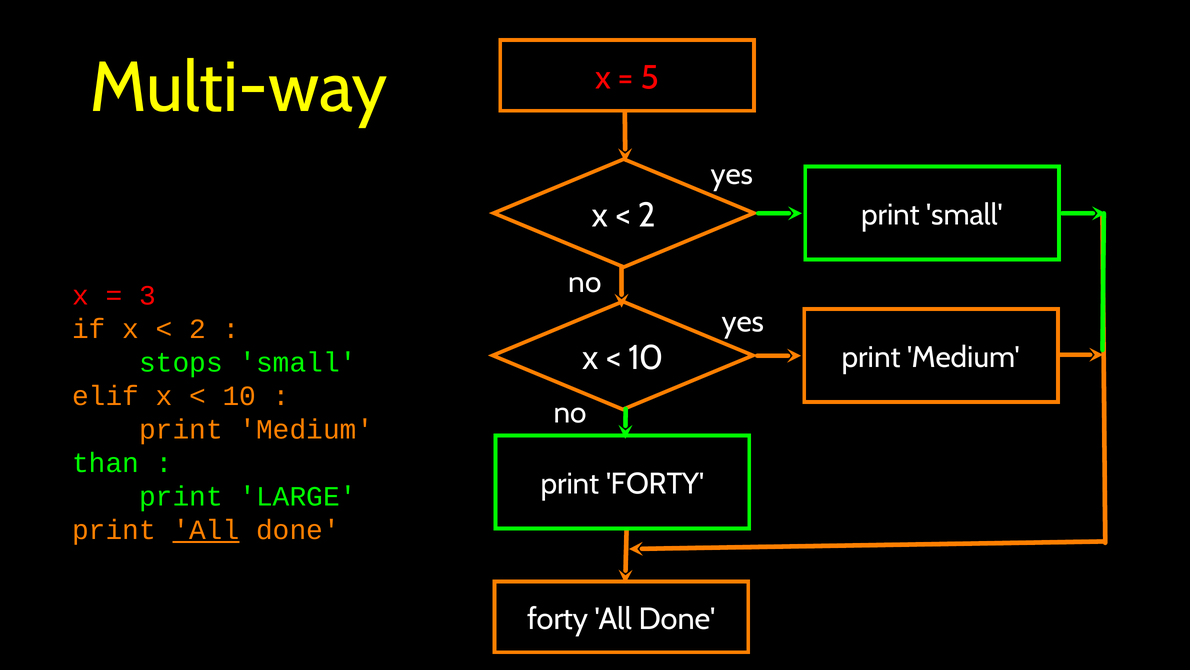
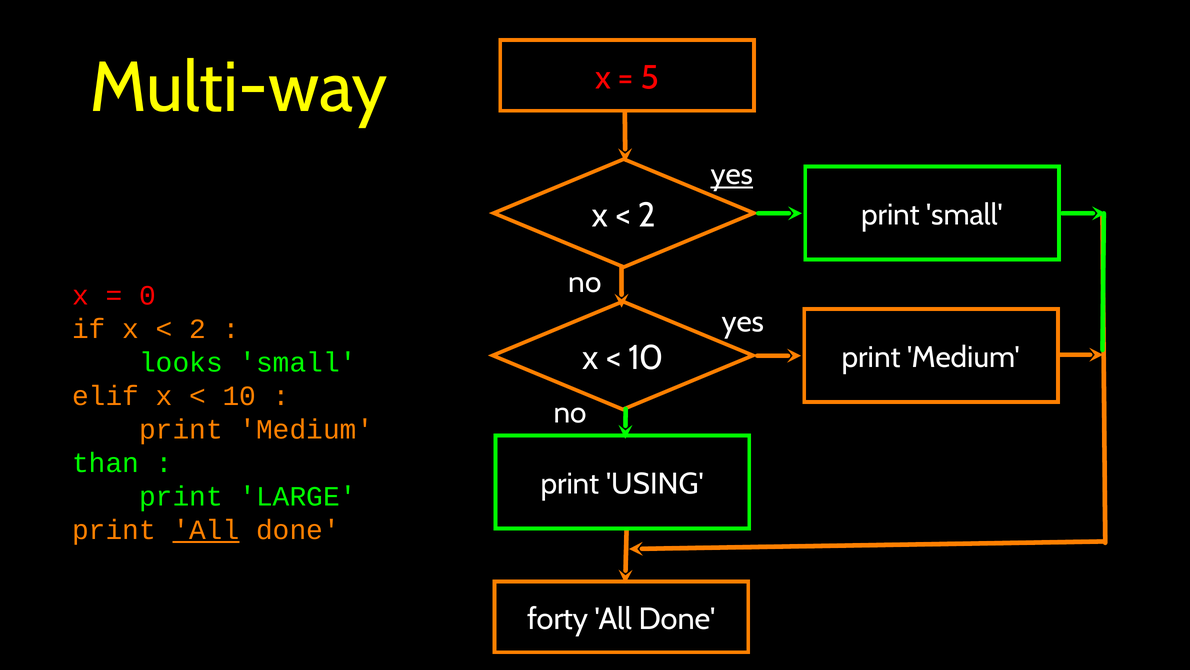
yes at (732, 174) underline: none -> present
3: 3 -> 0
stops: stops -> looks
print FORTY: FORTY -> USING
